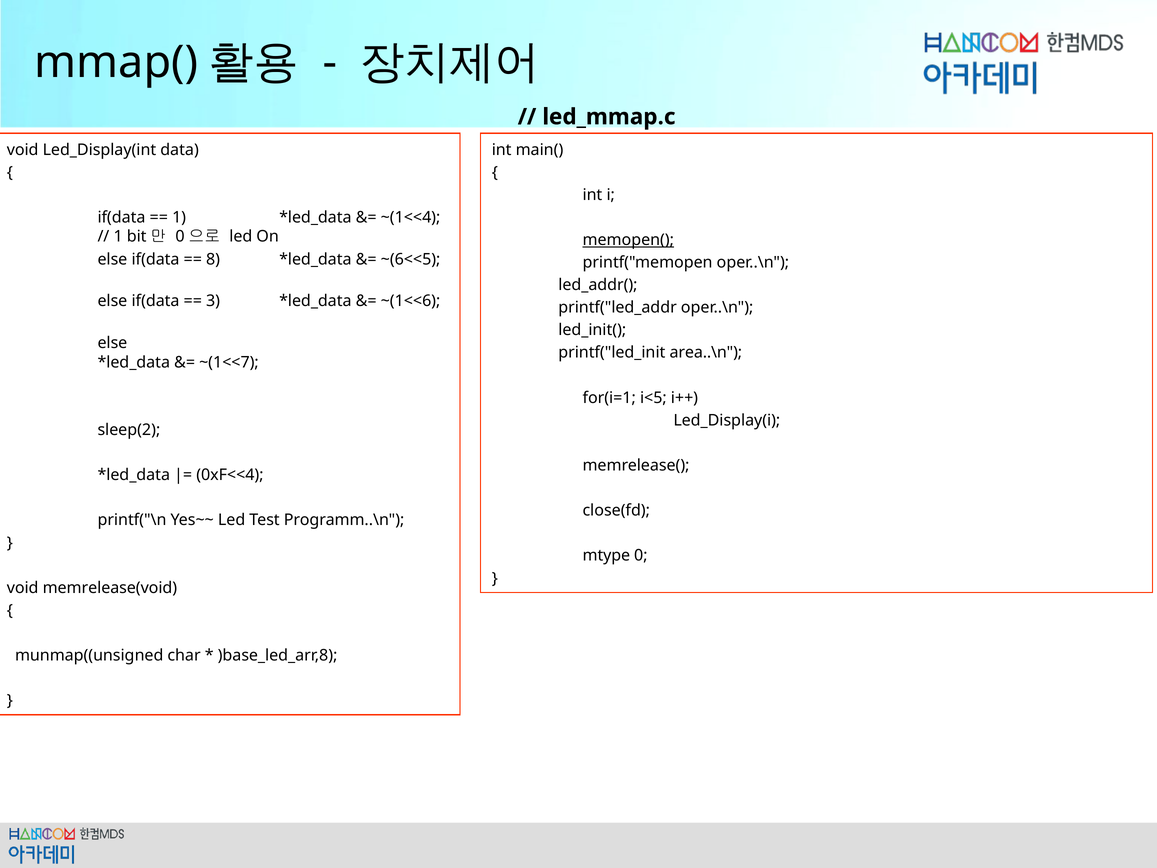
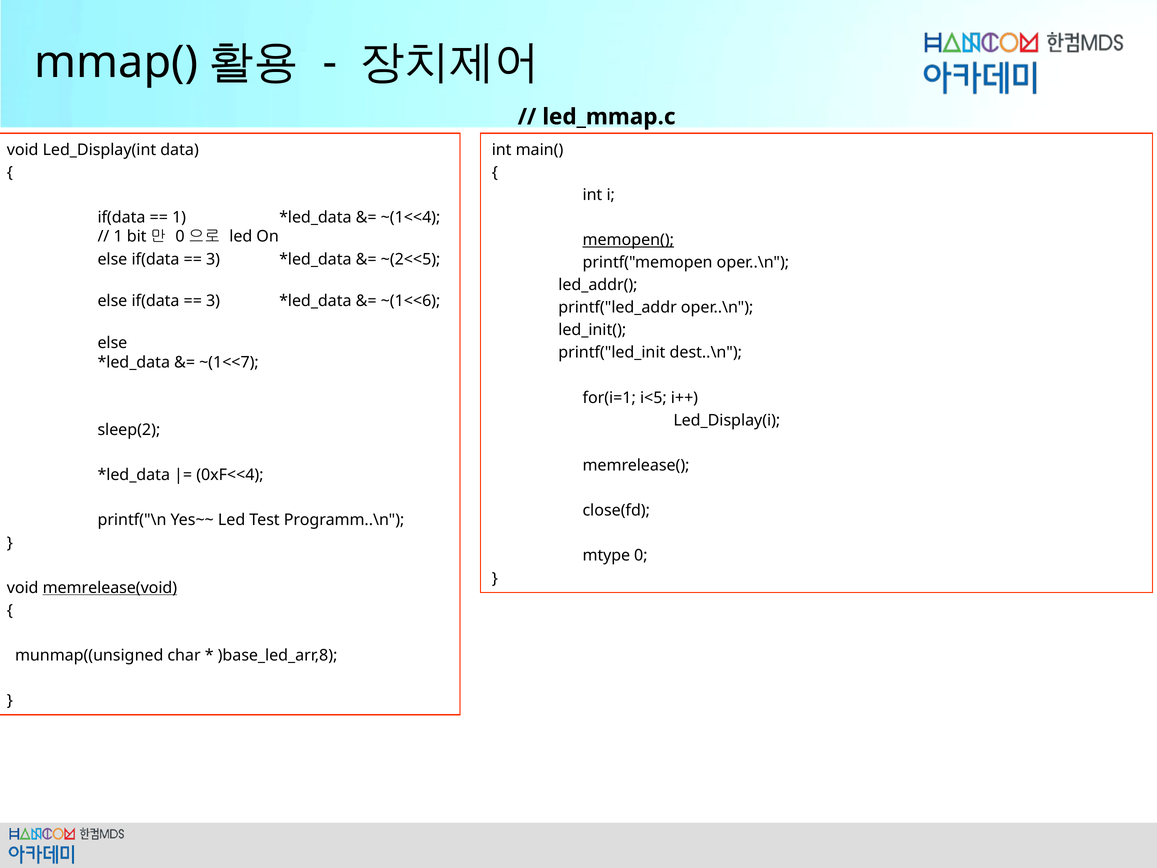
8 at (213, 259): 8 -> 3
~(6<<5: ~(6<<5 -> ~(2<<5
area..\n: area..\n -> dest..\n
memrelease(void underline: none -> present
